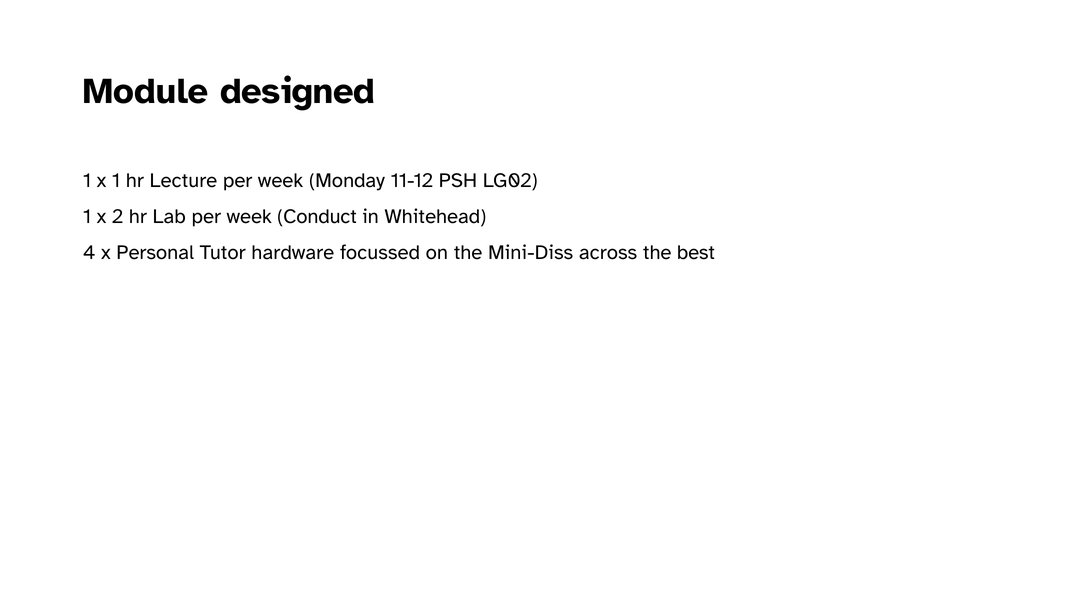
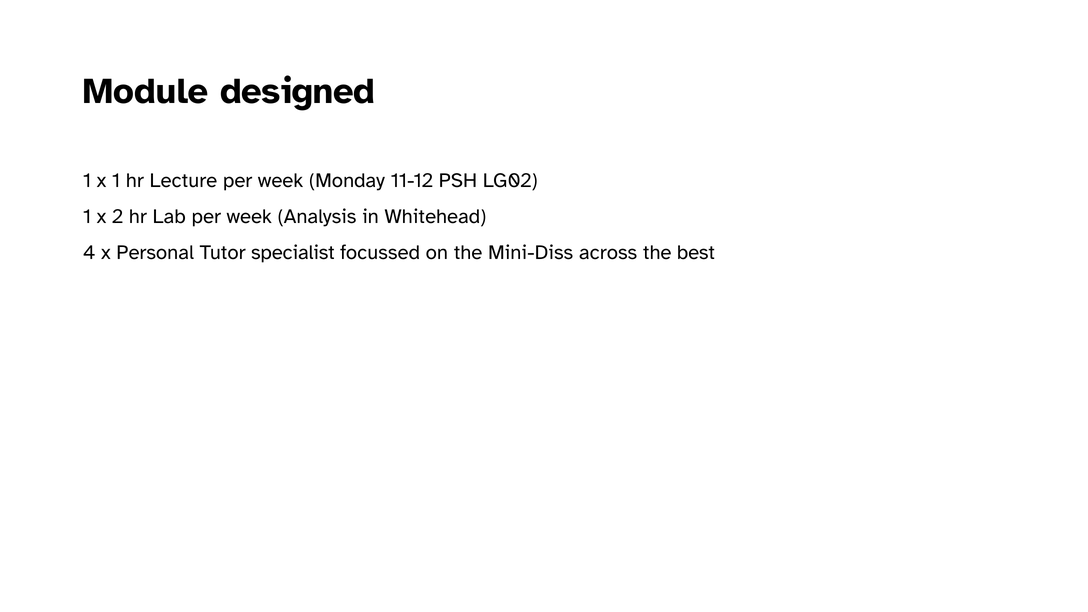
Conduct: Conduct -> Analysis
hardware: hardware -> specialist
